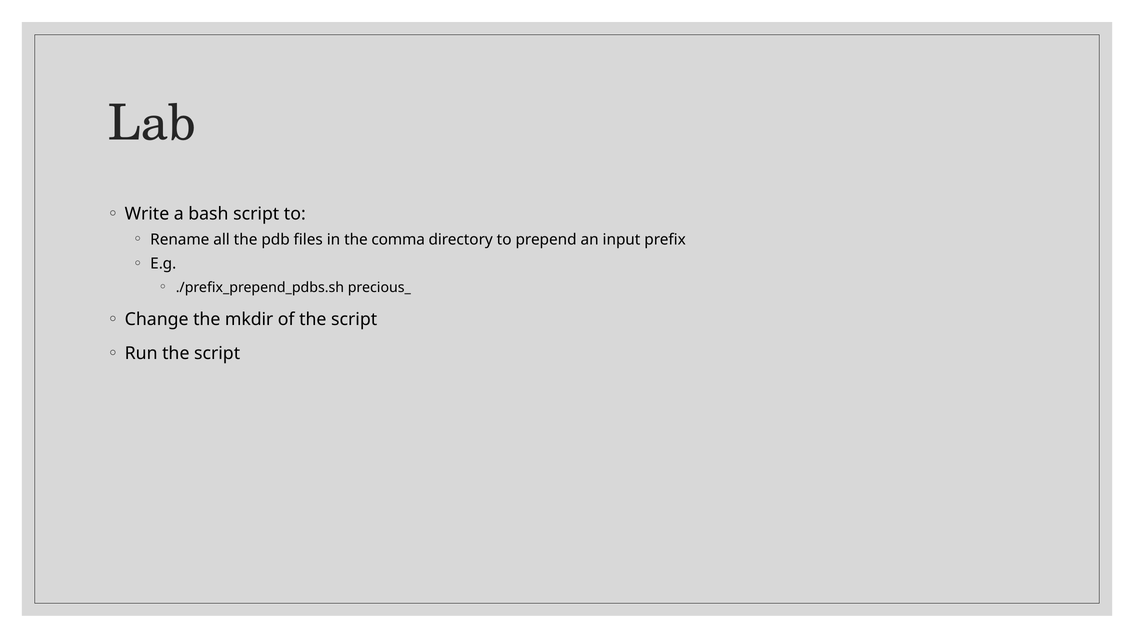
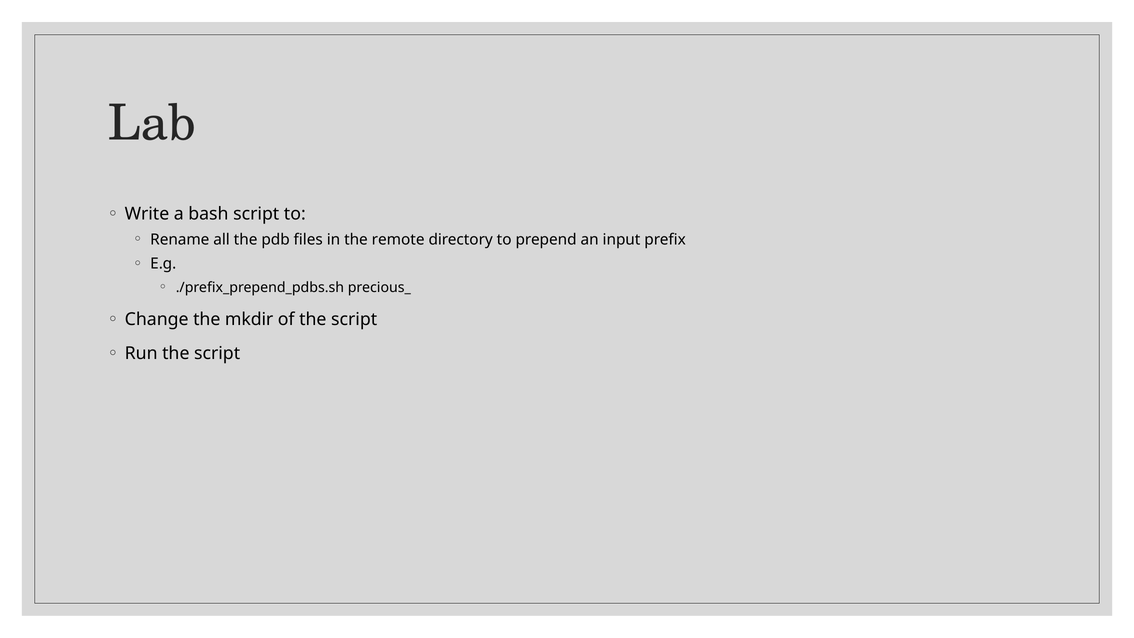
comma: comma -> remote
